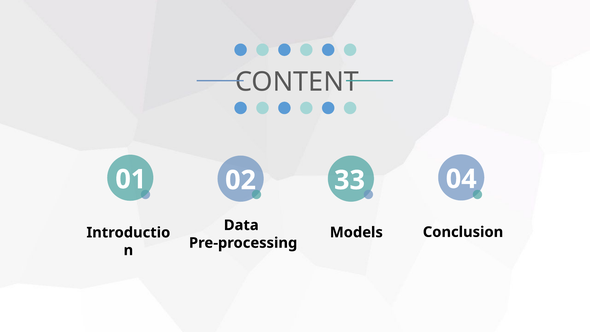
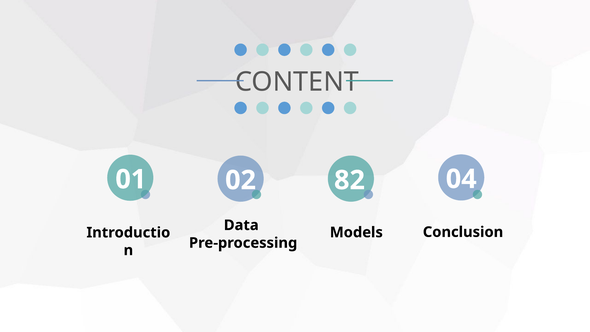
33: 33 -> 82
